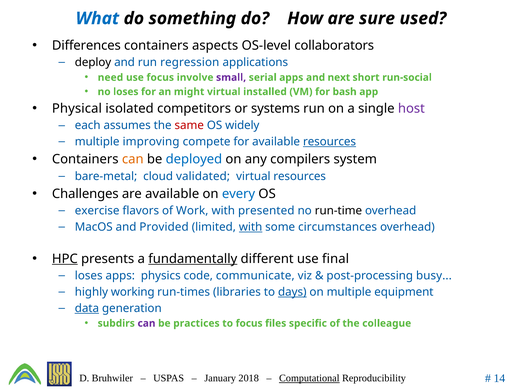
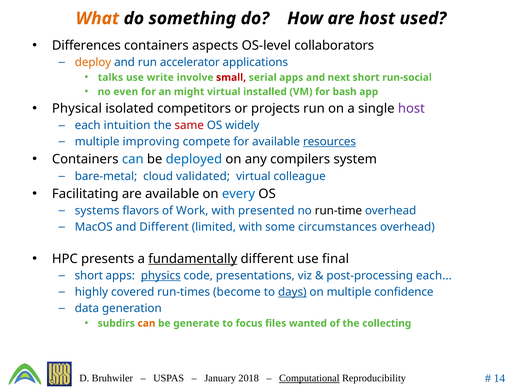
What colour: blue -> orange
are sure: sure -> host
deploy colour: black -> orange
regression: regression -> accelerator
need: need -> talks
use focus: focus -> write
small colour: purple -> red
no loses: loses -> even
systems: systems -> projects
assumes: assumes -> intuition
can at (133, 159) colour: orange -> blue
virtual resources: resources -> colleague
Challenges: Challenges -> Facilitating
exercise: exercise -> systems
and Provided: Provided -> Different
with at (251, 227) underline: present -> none
HPC underline: present -> none
loses at (89, 275): loses -> short
physics underline: none -> present
communicate: communicate -> presentations
post-processing busy: busy -> each
working: working -> covered
libraries: libraries -> become
equipment: equipment -> confidence
data underline: present -> none
can at (146, 323) colour: purple -> orange
practices: practices -> generate
specific: specific -> wanted
colleague: colleague -> collecting
